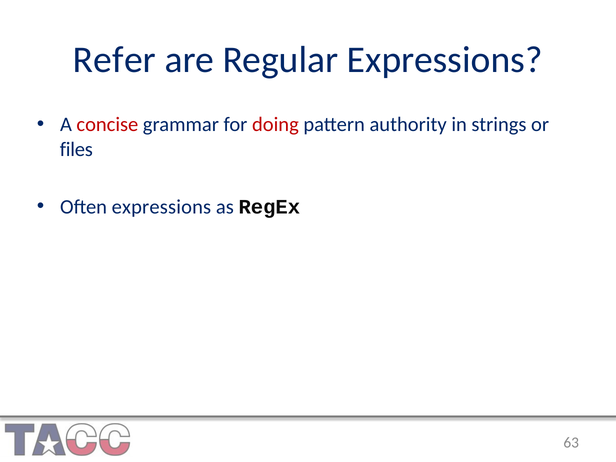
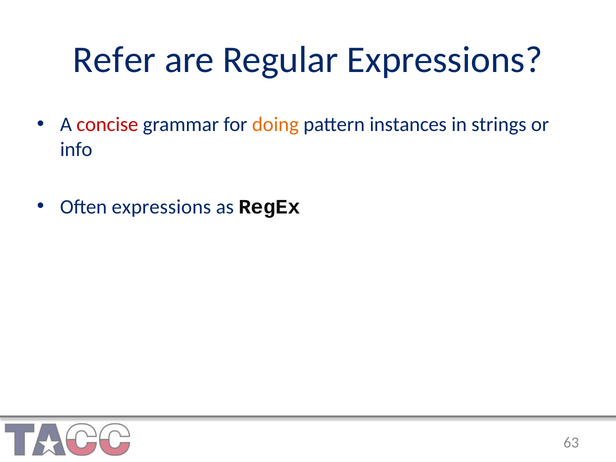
doing colour: red -> orange
authority: authority -> instances
files: files -> info
